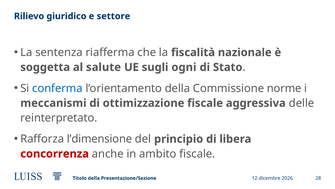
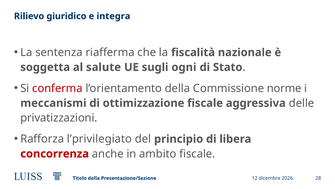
settore: settore -> integra
conferma colour: blue -> red
reinterpretato: reinterpretato -> privatizzazioni
l’dimensione: l’dimensione -> l’privilegiato
